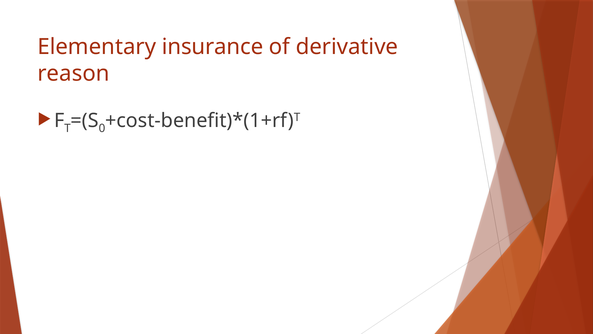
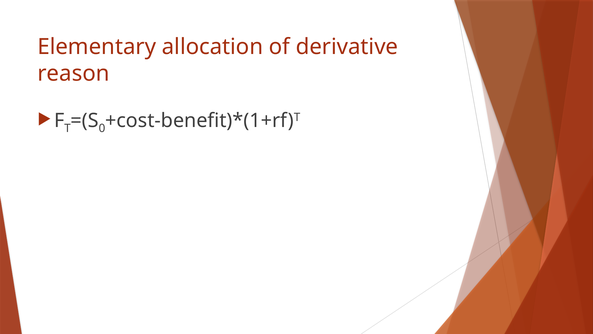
insurance: insurance -> allocation
